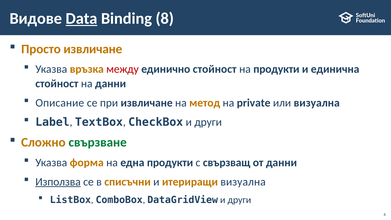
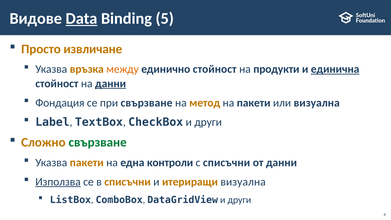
8: 8 -> 5
между colour: red -> orange
единична underline: none -> present
данни at (111, 83) underline: none -> present
Описание: Описание -> Фондация
при извличане: извличане -> свързване
на private: private -> пакети
Указва форма: форма -> пакети
една продукти: продукти -> контроли
с свързващ: свързващ -> списъчни
